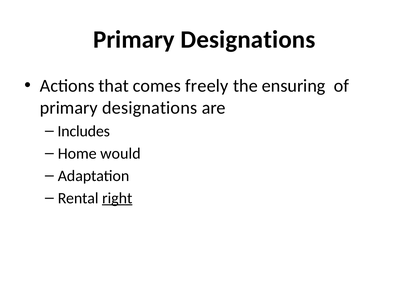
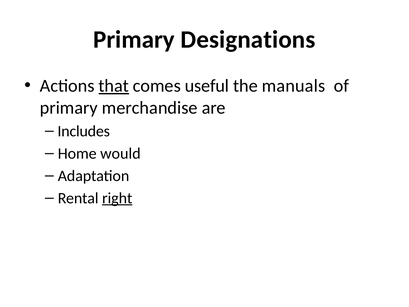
that underline: none -> present
freely: freely -> useful
ensuring: ensuring -> manuals
designations at (150, 108): designations -> merchandise
